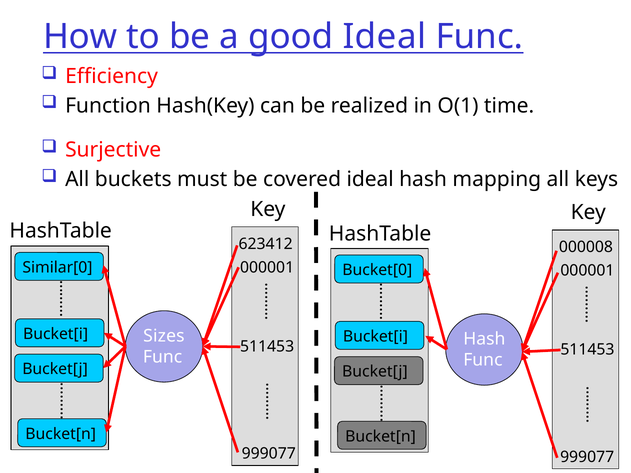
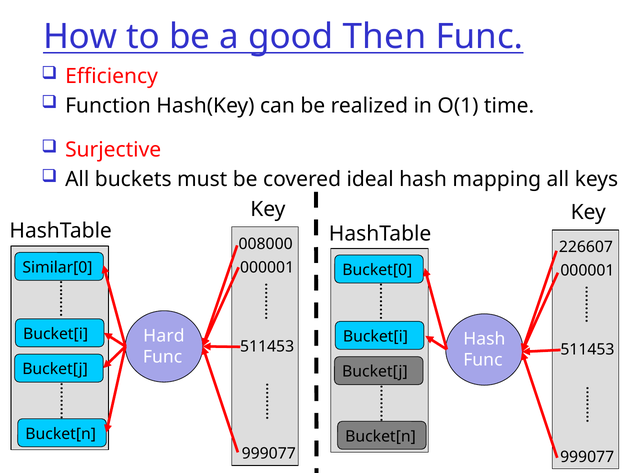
good Ideal: Ideal -> Then
623412: 623412 -> 008000
000008: 000008 -> 226607
Sizes: Sizes -> Hard
